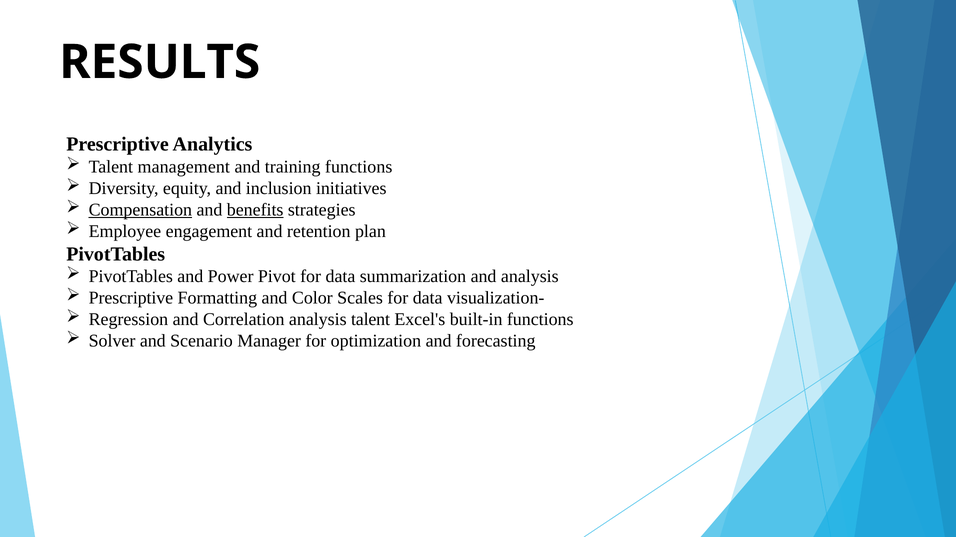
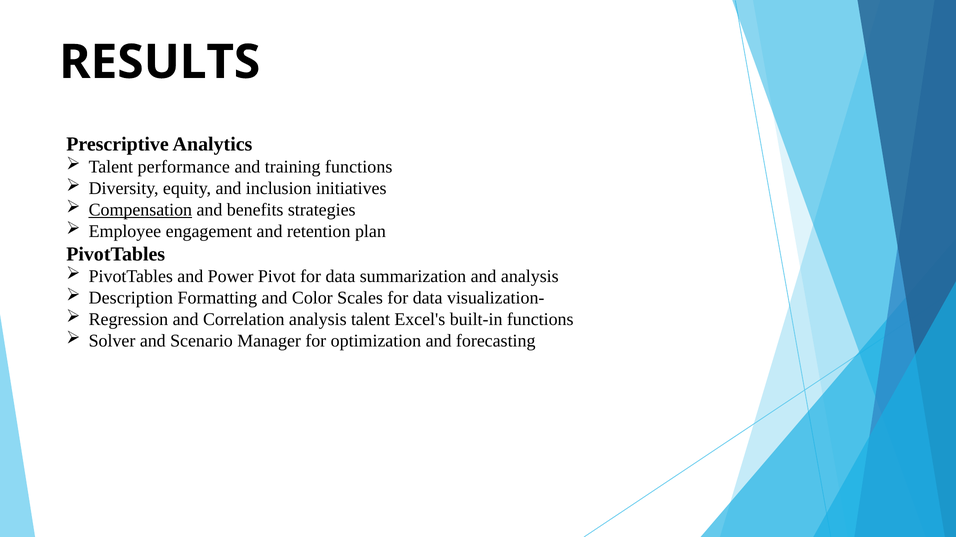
management: management -> performance
benefits underline: present -> none
Prescriptive at (131, 298): Prescriptive -> Description
